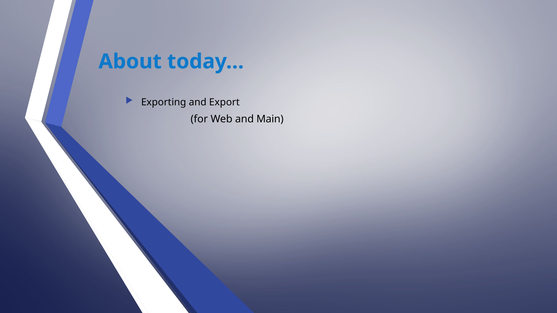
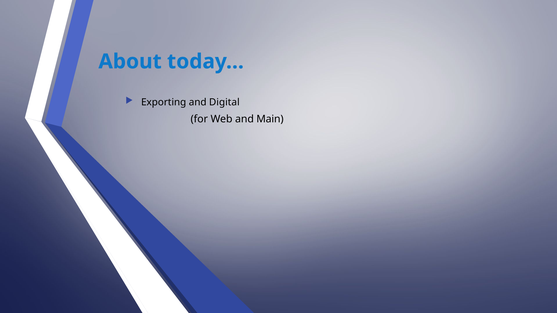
Export: Export -> Digital
